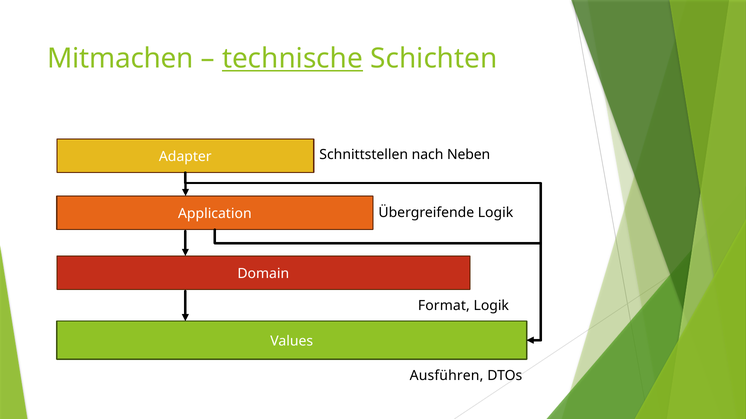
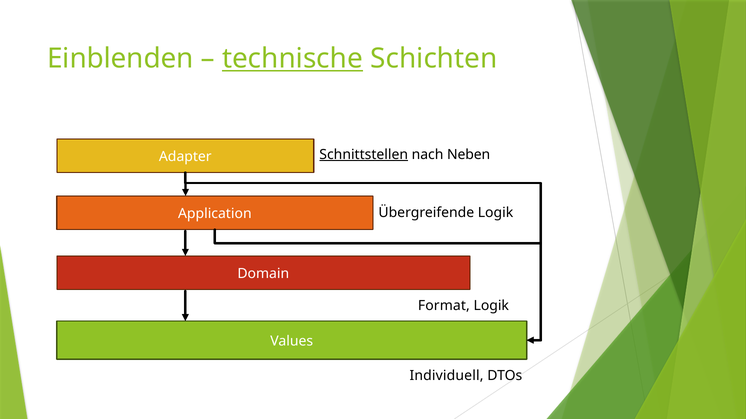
Mitmachen: Mitmachen -> Einblenden
Schnittstellen underline: none -> present
Ausführen: Ausführen -> Individuell
